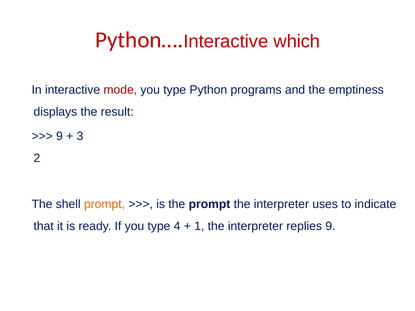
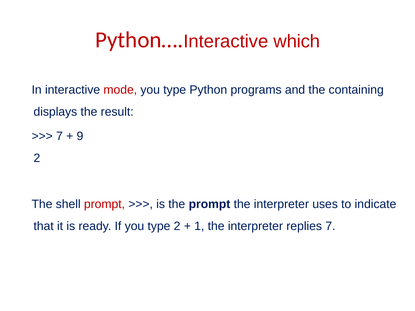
emptiness: emptiness -> containing
9 at (60, 136): 9 -> 7
3: 3 -> 9
prompt at (104, 204) colour: orange -> red
type 4: 4 -> 2
replies 9: 9 -> 7
